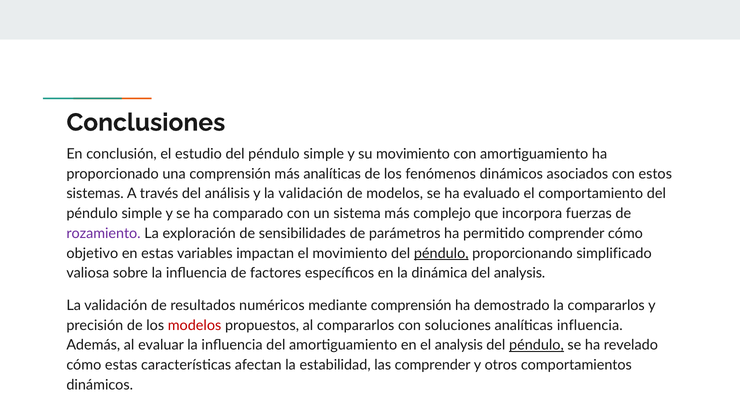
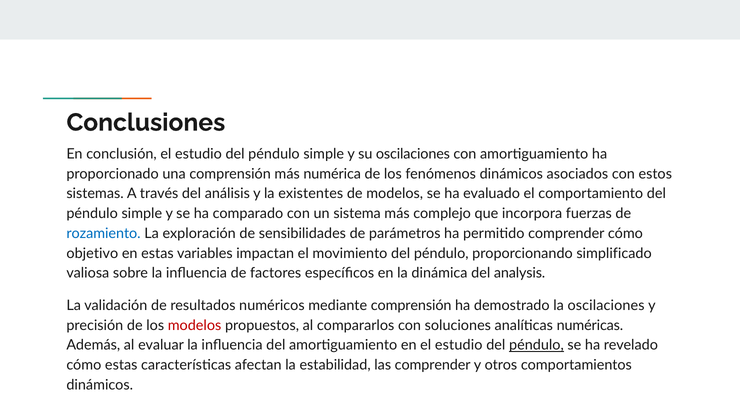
su movimiento: movimiento -> oscilaciones
más analíticas: analíticas -> numérica
y la validación: validación -> existentes
rozamiento colour: purple -> blue
péndulo at (441, 253) underline: present -> none
la compararlos: compararlos -> oscilaciones
analíticas influencia: influencia -> numéricas
en el analysis: analysis -> estudio
